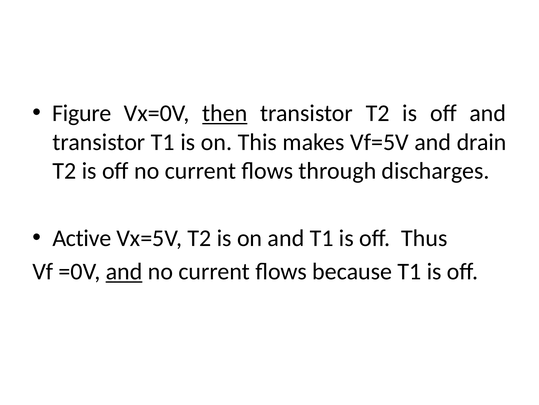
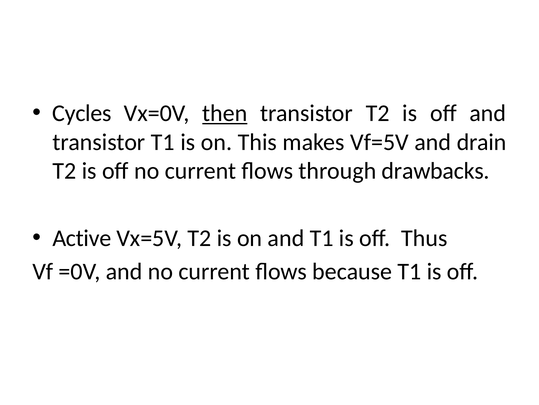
Figure: Figure -> Cycles
discharges: discharges -> drawbacks
and at (124, 271) underline: present -> none
